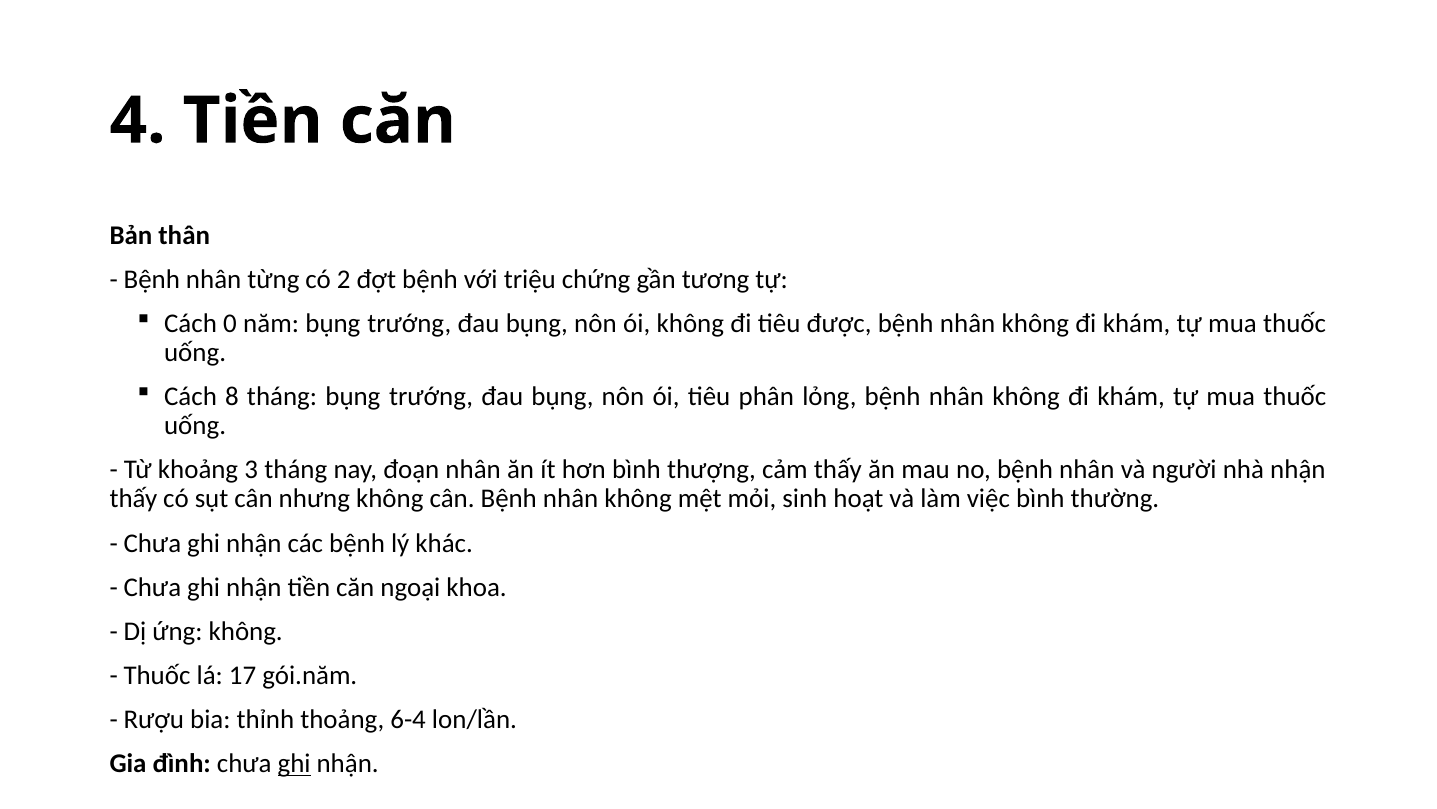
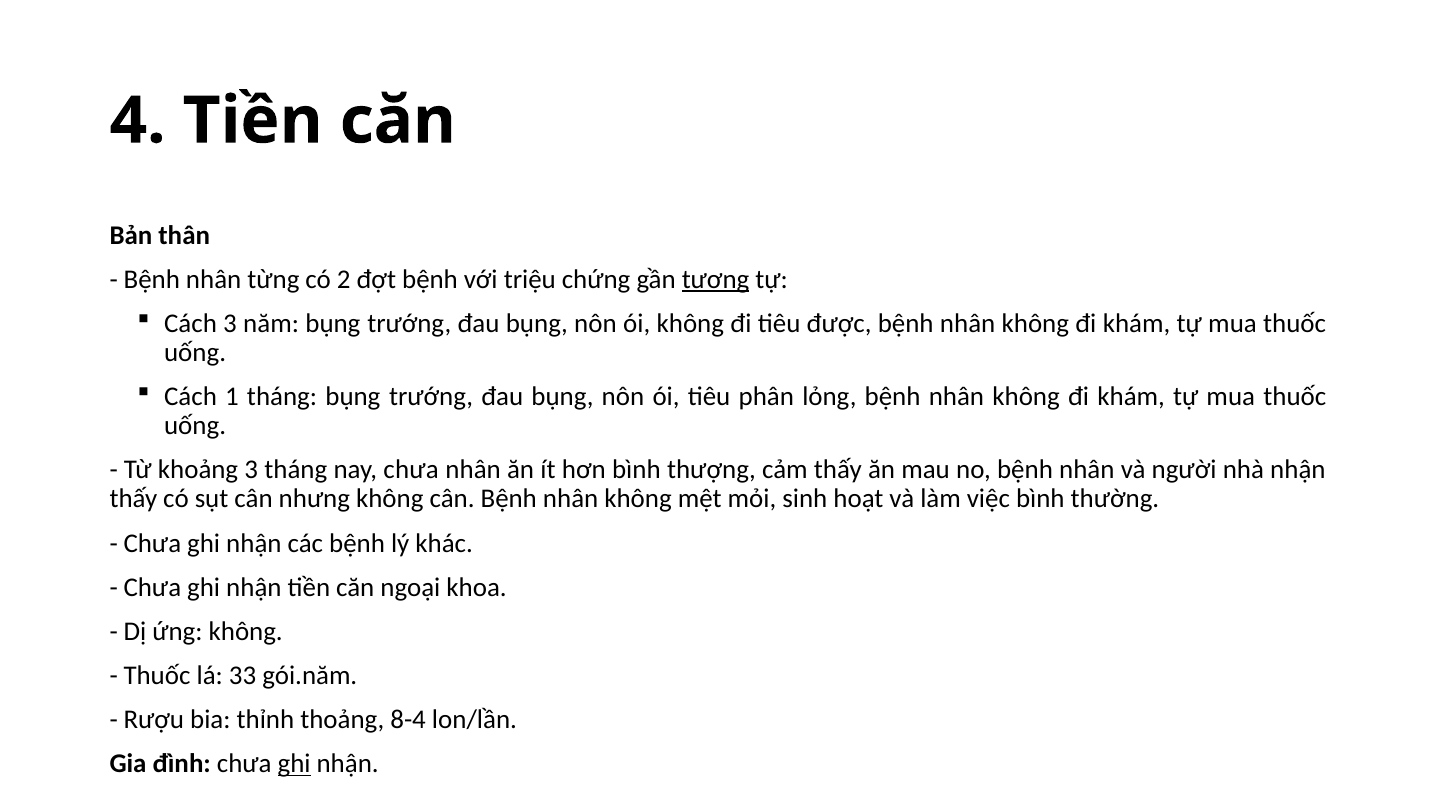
tương underline: none -> present
Cách 0: 0 -> 3
8: 8 -> 1
nay đoạn: đoạn -> chưa
17: 17 -> 33
6-4: 6-4 -> 8-4
